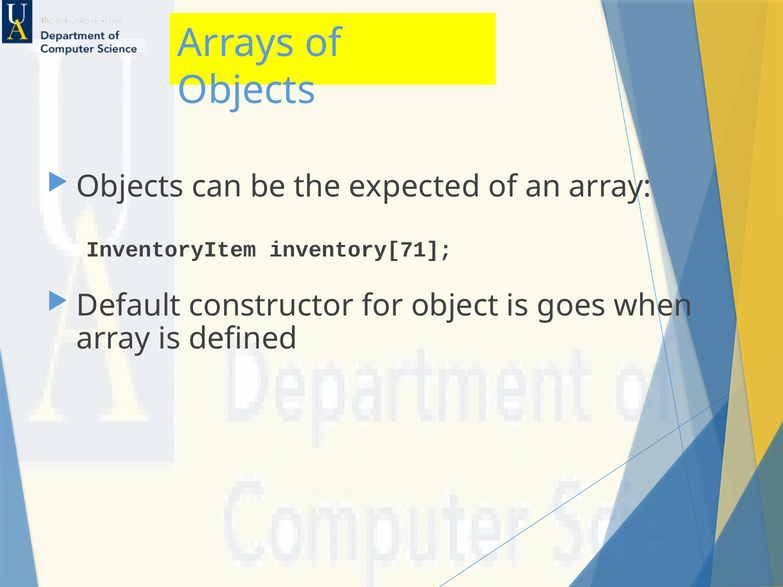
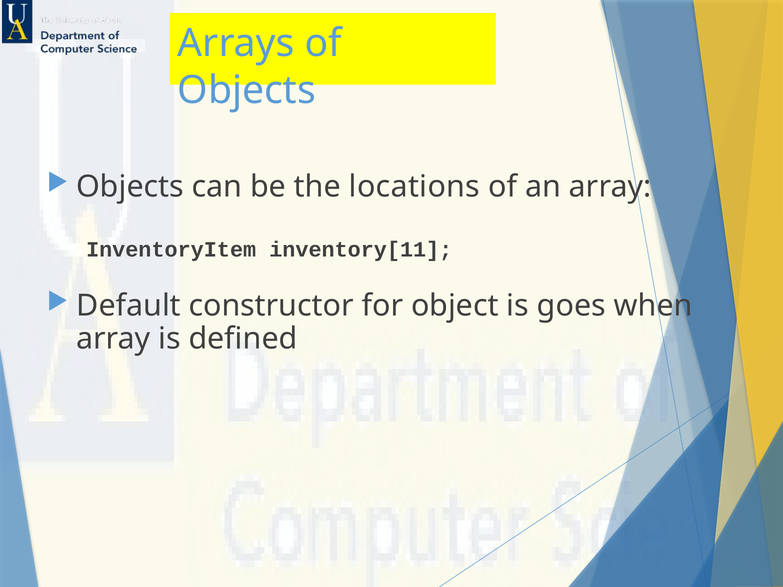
expected: expected -> locations
inventory[71: inventory[71 -> inventory[11
